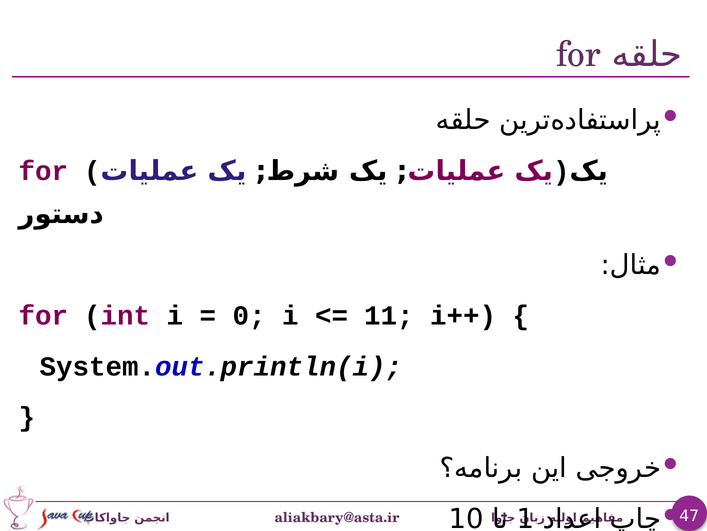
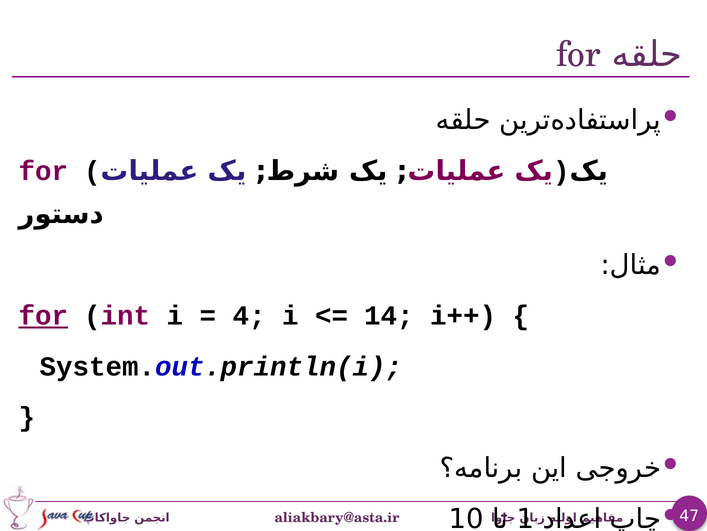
for at (43, 315) underline: none -> present
0: 0 -> 4
11: 11 -> 14
